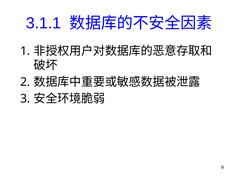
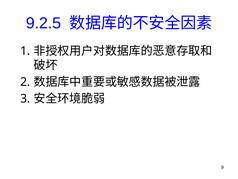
3.1.1: 3.1.1 -> 9.2.5
